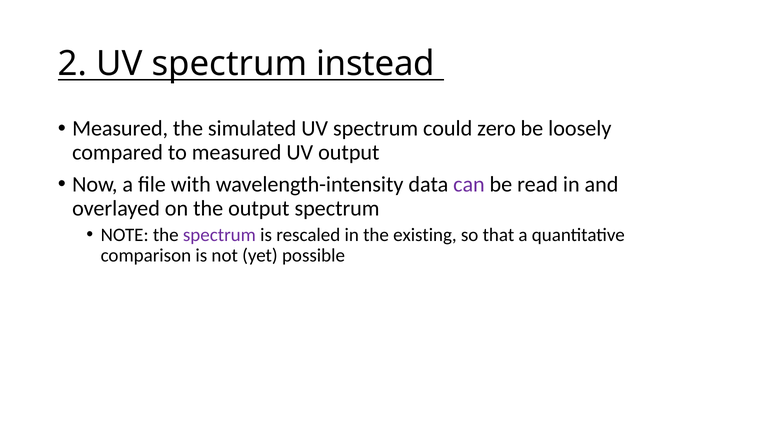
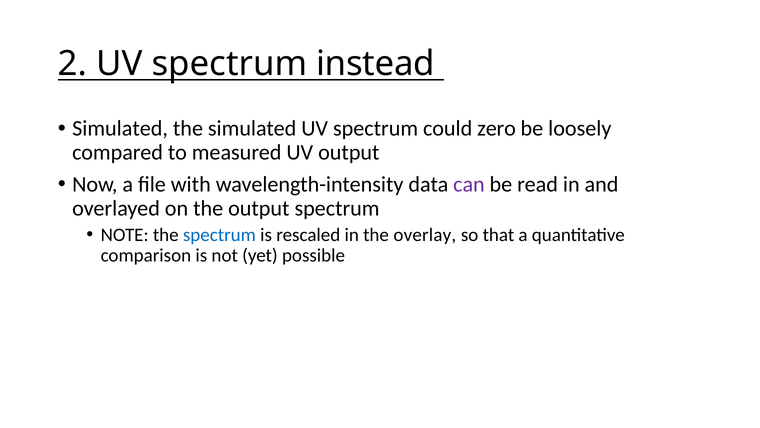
Measured at (120, 128): Measured -> Simulated
spectrum at (219, 234) colour: purple -> blue
existing: existing -> overlay
